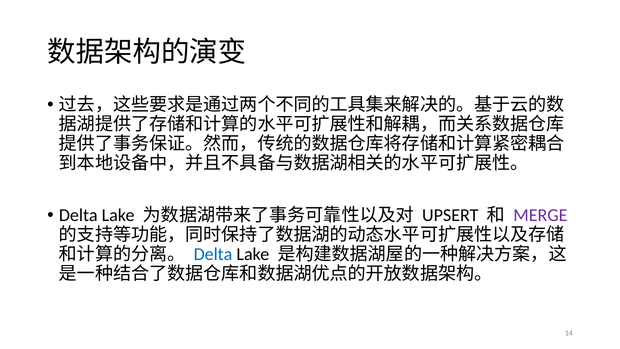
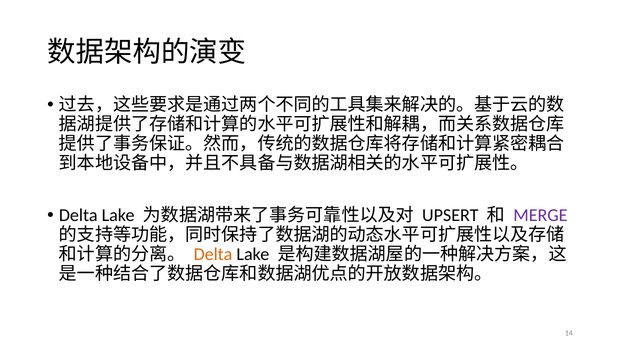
Delta at (213, 254) colour: blue -> orange
